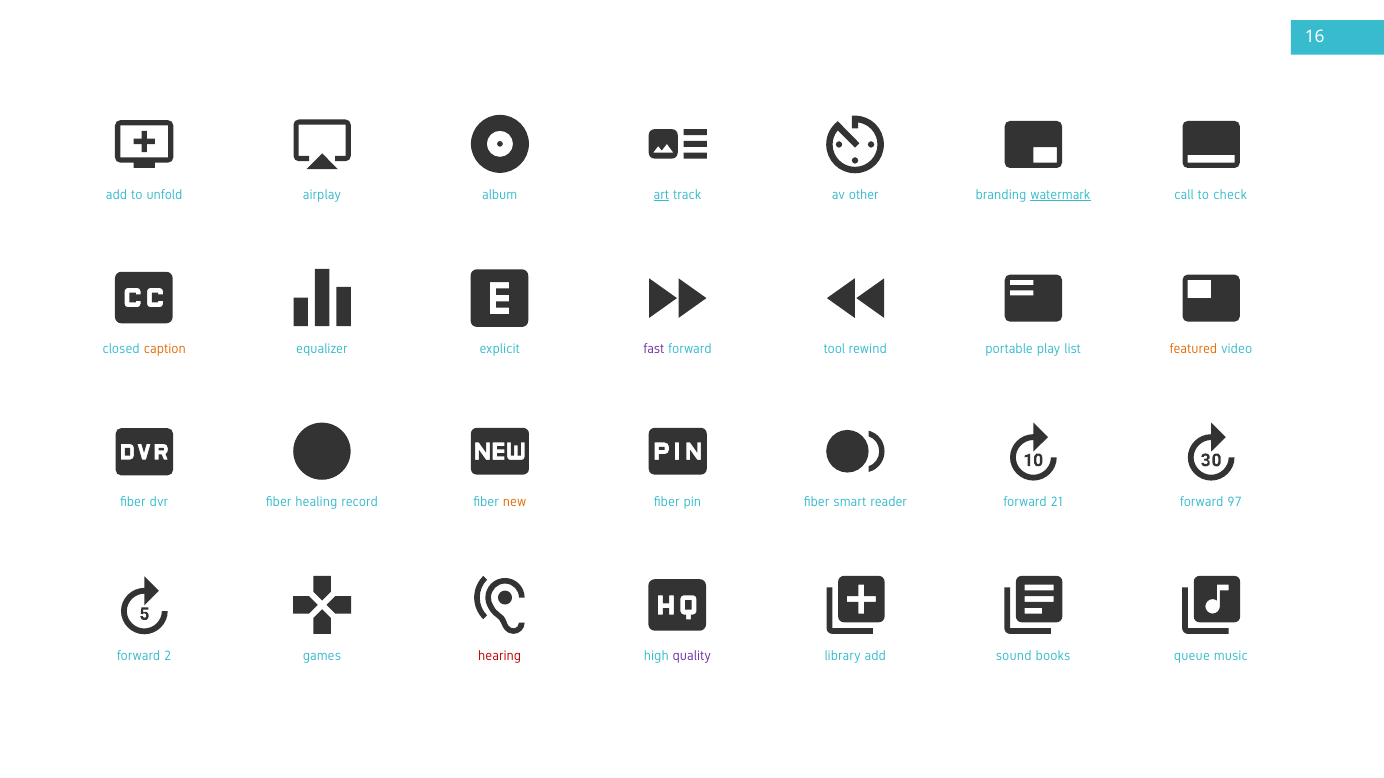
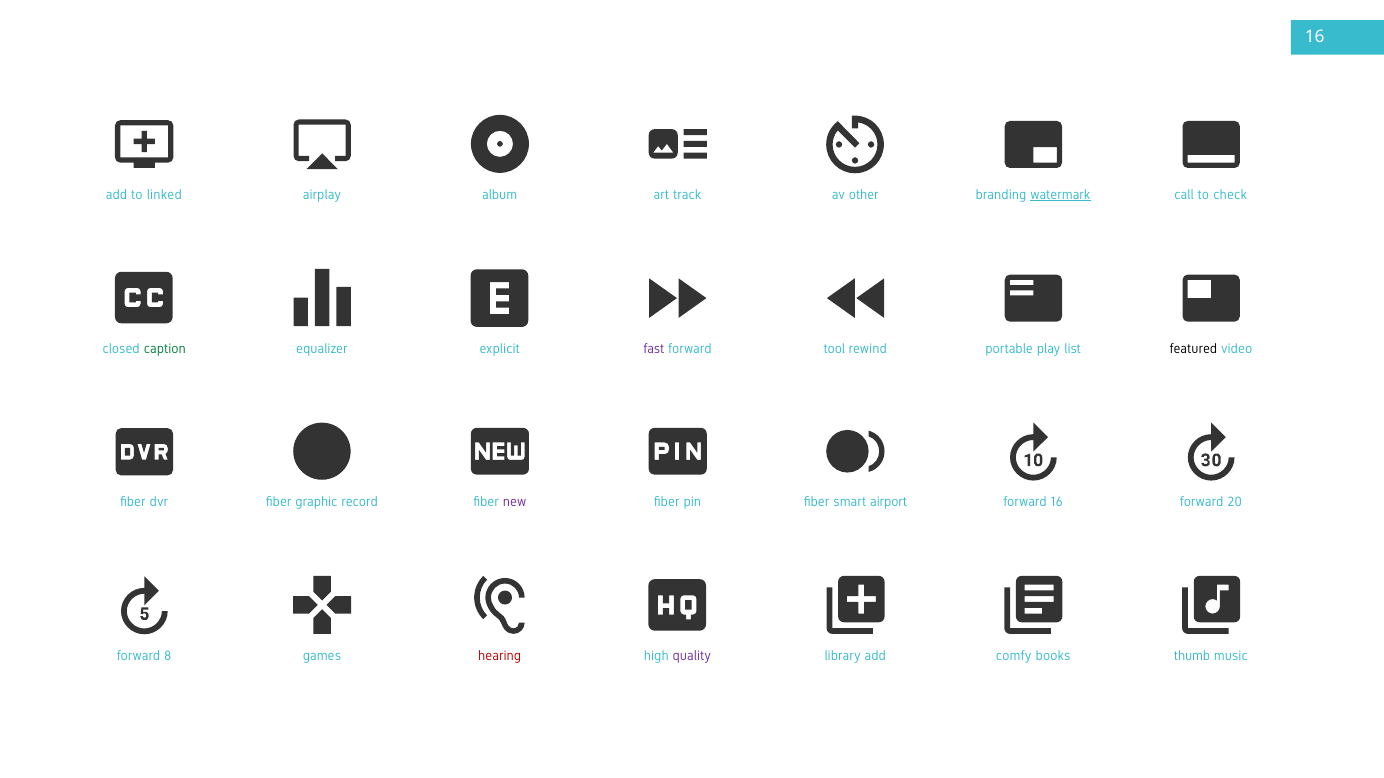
unfold: unfold -> linked
art underline: present -> none
caption colour: orange -> green
featured colour: orange -> black
healing: healing -> graphic
new colour: orange -> purple
reader: reader -> airport
forward 21: 21 -> 16
97: 97 -> 20
2: 2 -> 8
sound: sound -> comfy
queue: queue -> thumb
